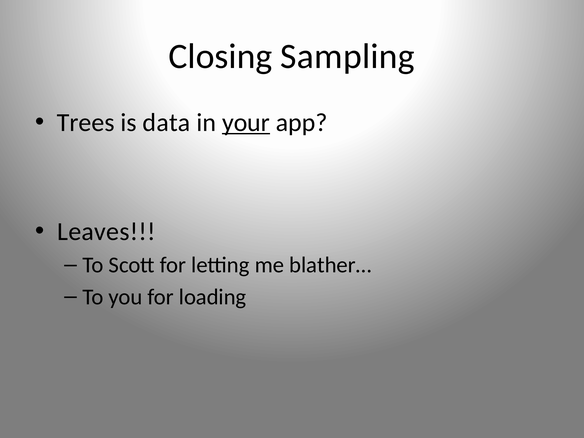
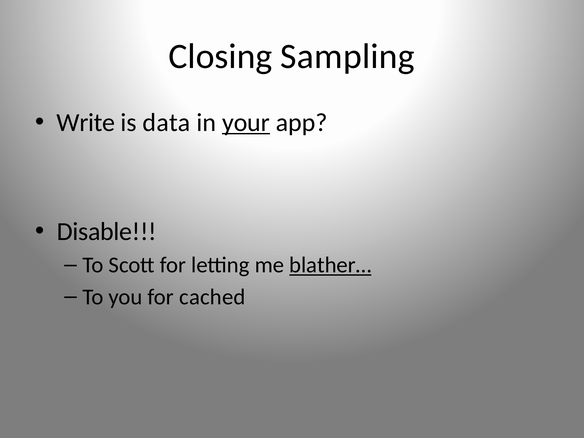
Trees: Trees -> Write
Leaves: Leaves -> Disable
blather… underline: none -> present
loading: loading -> cached
